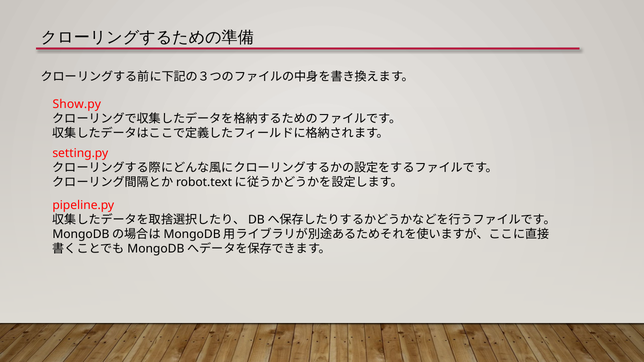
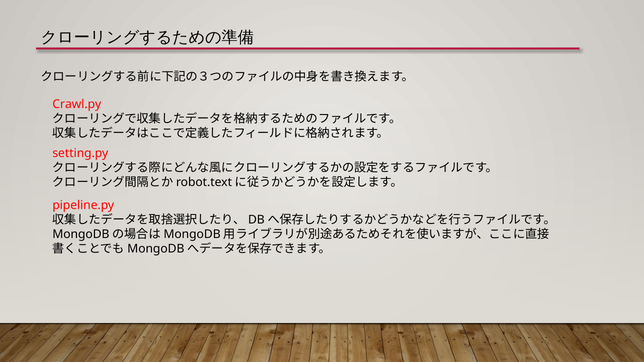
Show.py: Show.py -> Crawl.py
